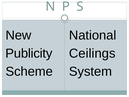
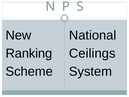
Publicity: Publicity -> Ranking
